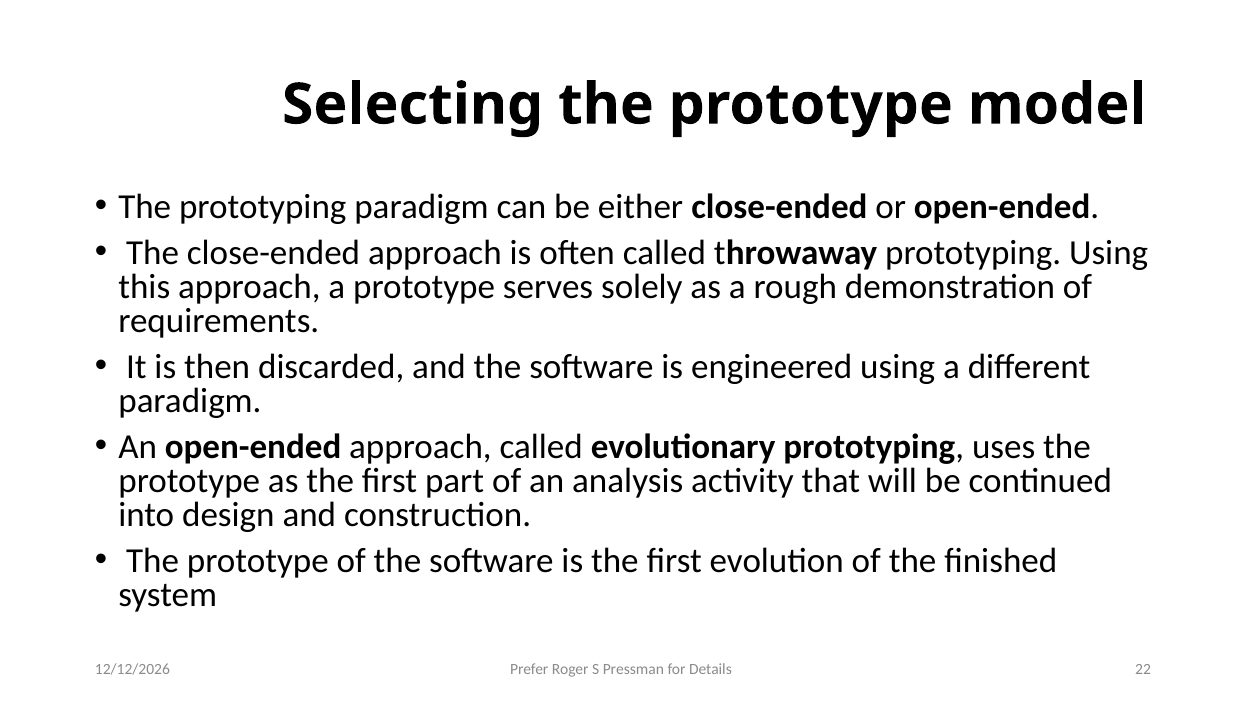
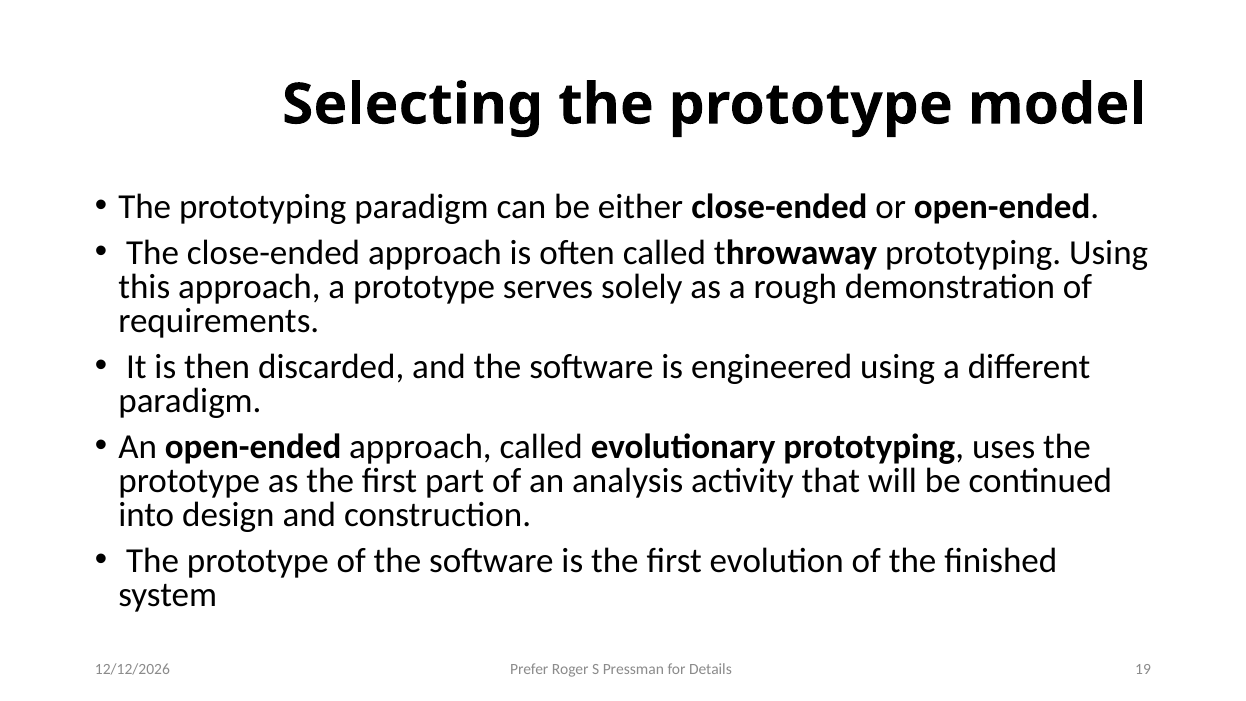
22: 22 -> 19
